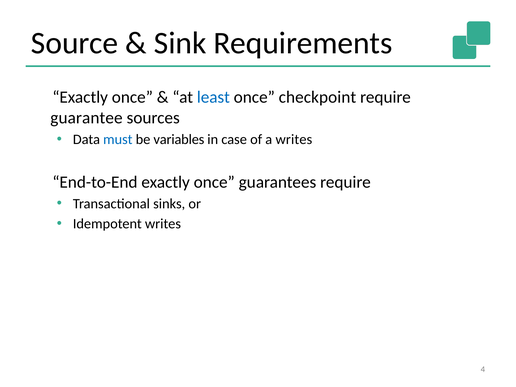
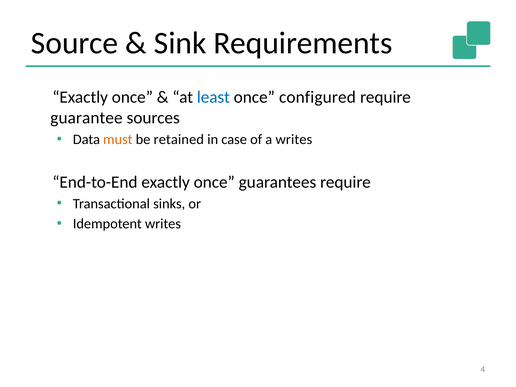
checkpoint: checkpoint -> configured
must colour: blue -> orange
variables: variables -> retained
